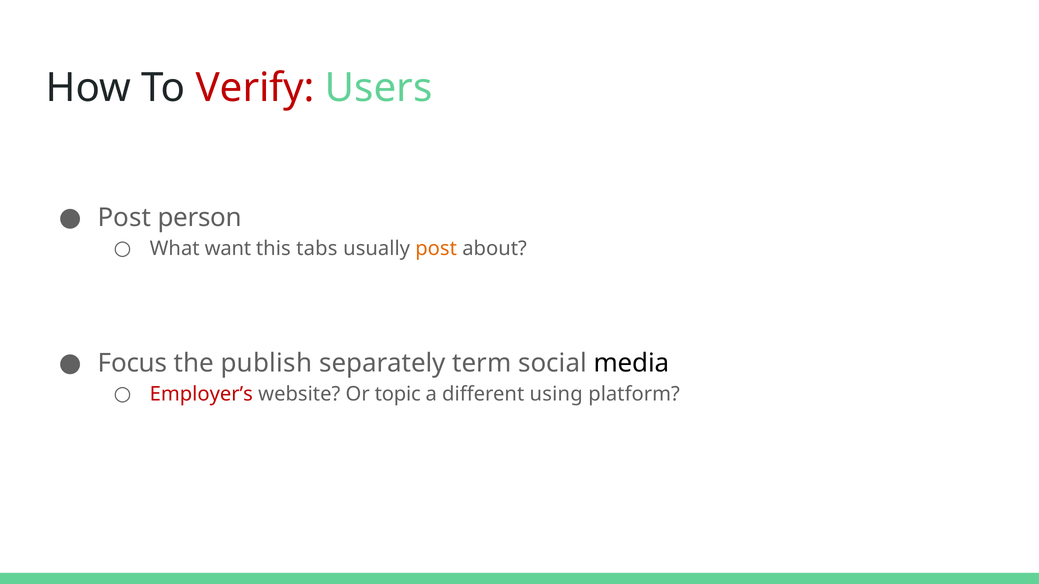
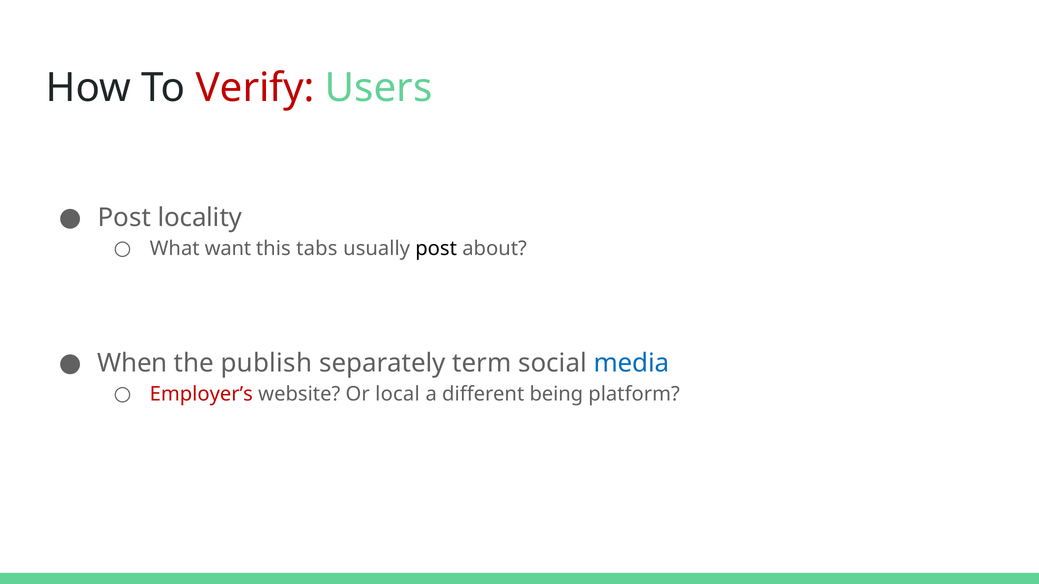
person: person -> locality
post at (436, 249) colour: orange -> black
Focus: Focus -> When
media colour: black -> blue
topic: topic -> local
using: using -> being
